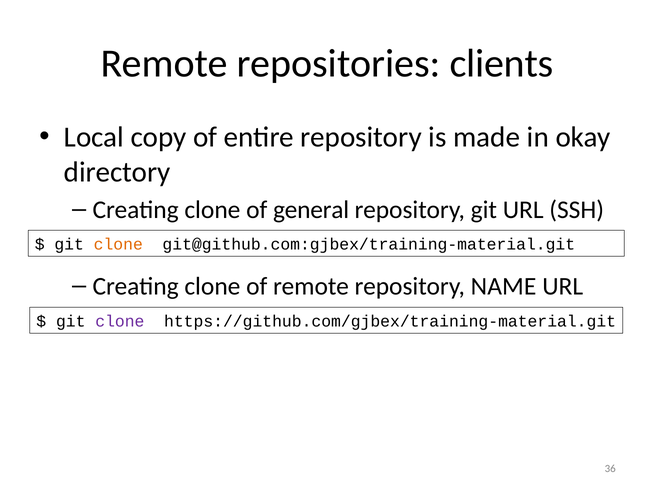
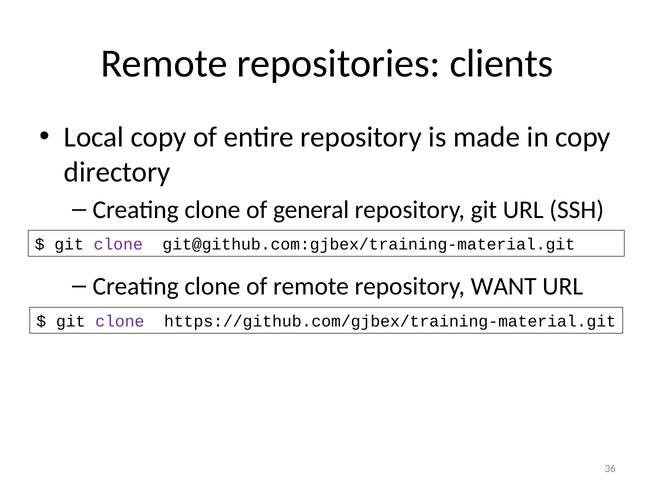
in okay: okay -> copy
clone at (118, 244) colour: orange -> purple
NAME: NAME -> WANT
